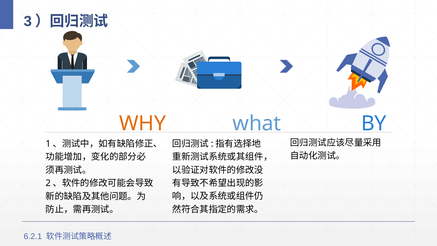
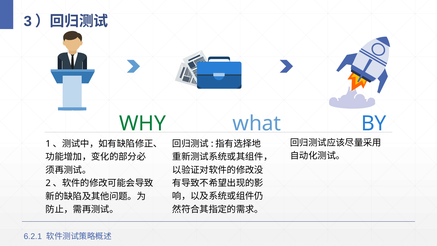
WHY colour: orange -> green
